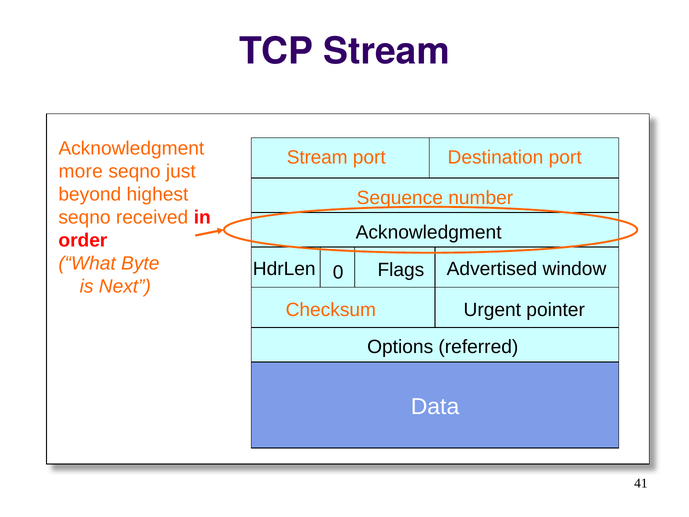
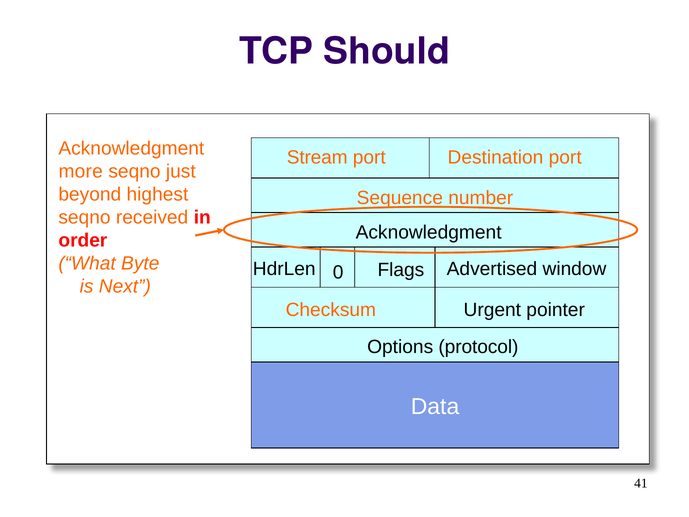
TCP Stream: Stream -> Should
referred: referred -> protocol
